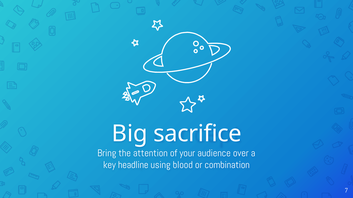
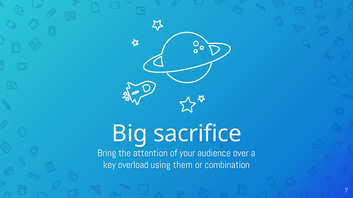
headline: headline -> overload
blood: blood -> them
